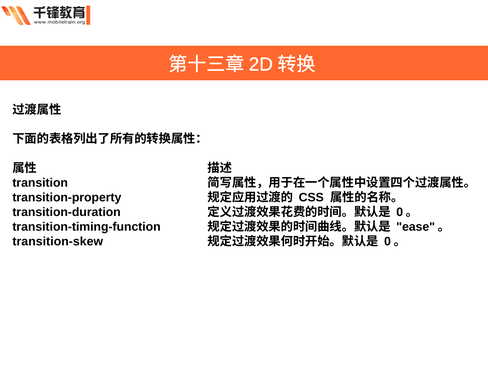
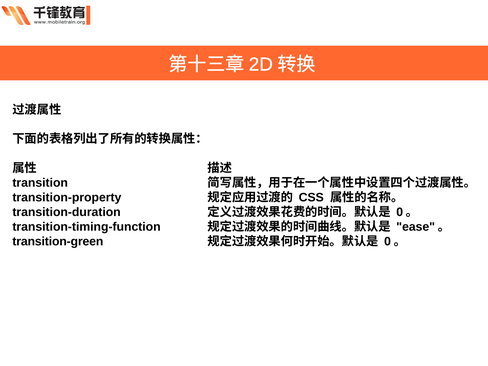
transition-skew: transition-skew -> transition-green
